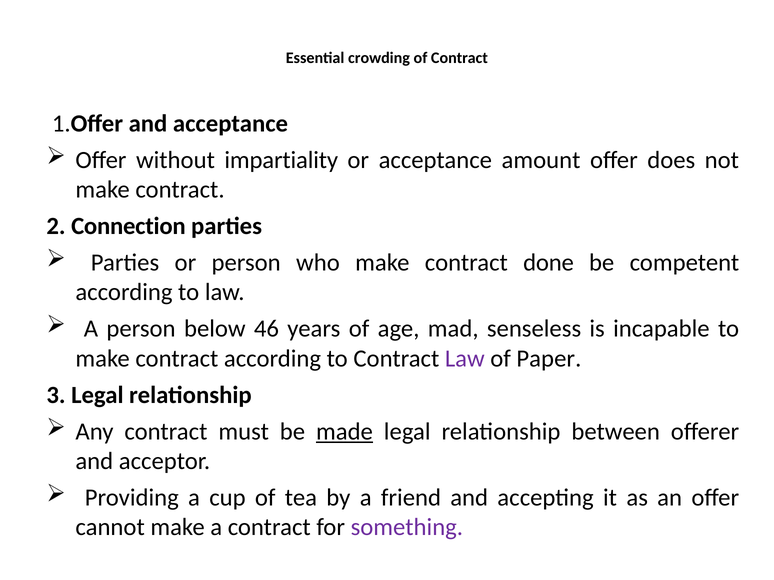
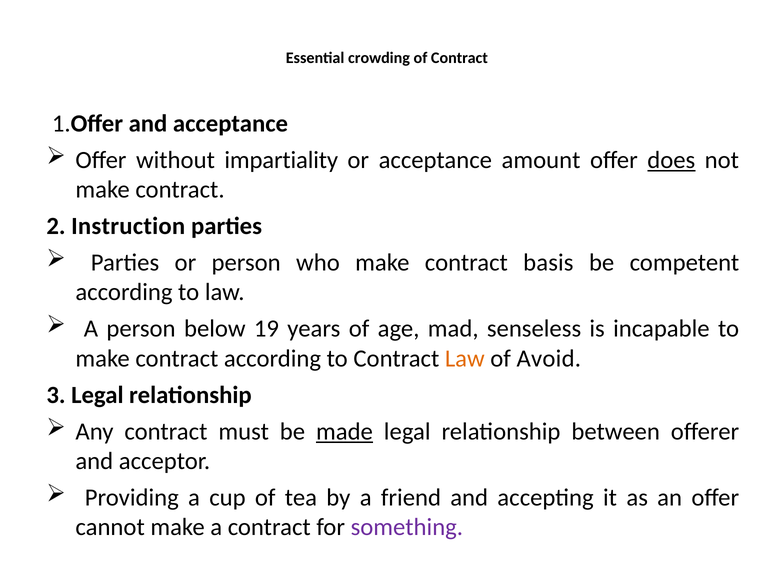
does underline: none -> present
Connection: Connection -> Instruction
done: done -> basis
46: 46 -> 19
Law at (465, 359) colour: purple -> orange
Paper: Paper -> Avoid
